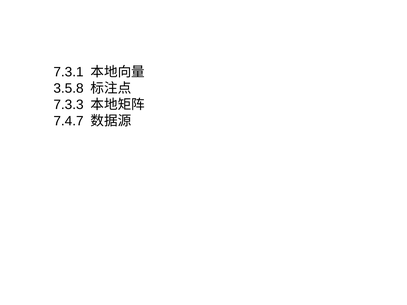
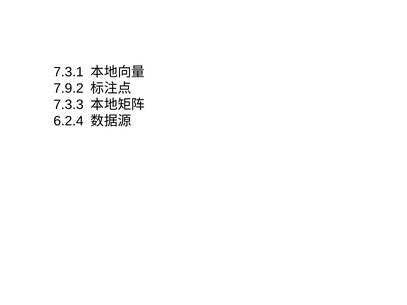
3.5.8: 3.5.8 -> 7.9.2
7.4.7: 7.4.7 -> 6.2.4
